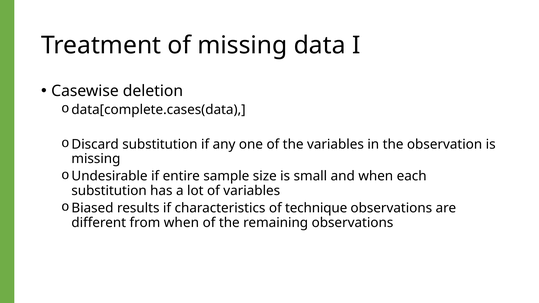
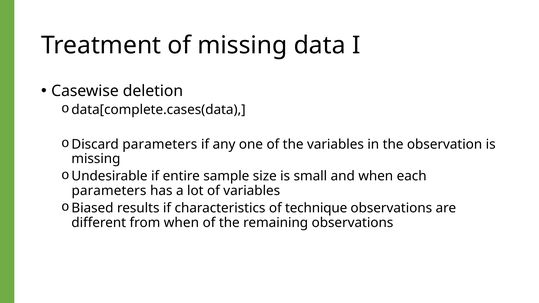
Discard substitution: substitution -> parameters
substitution at (109, 191): substitution -> parameters
